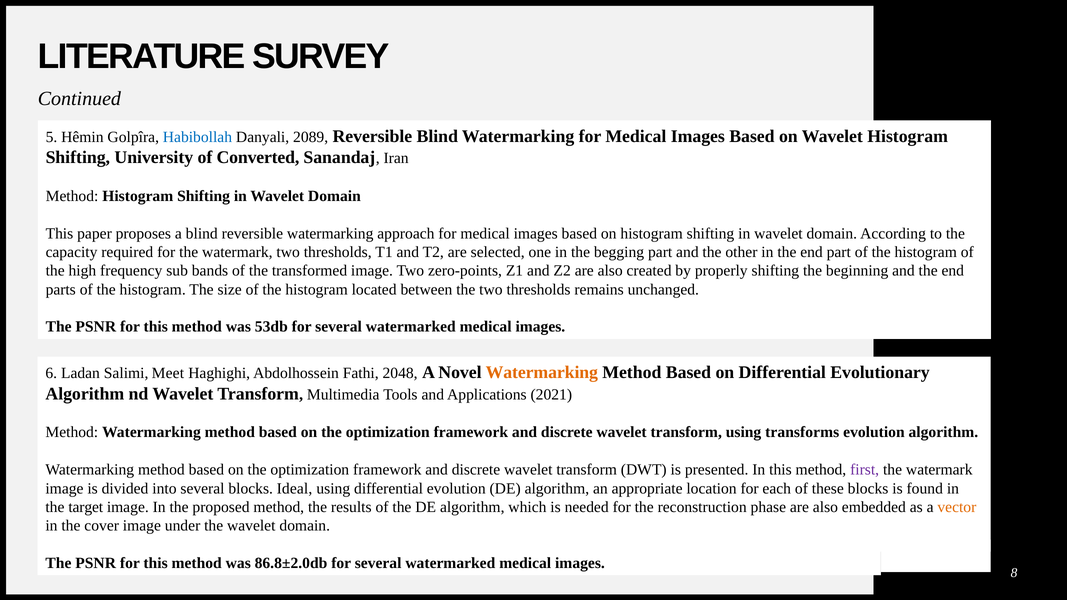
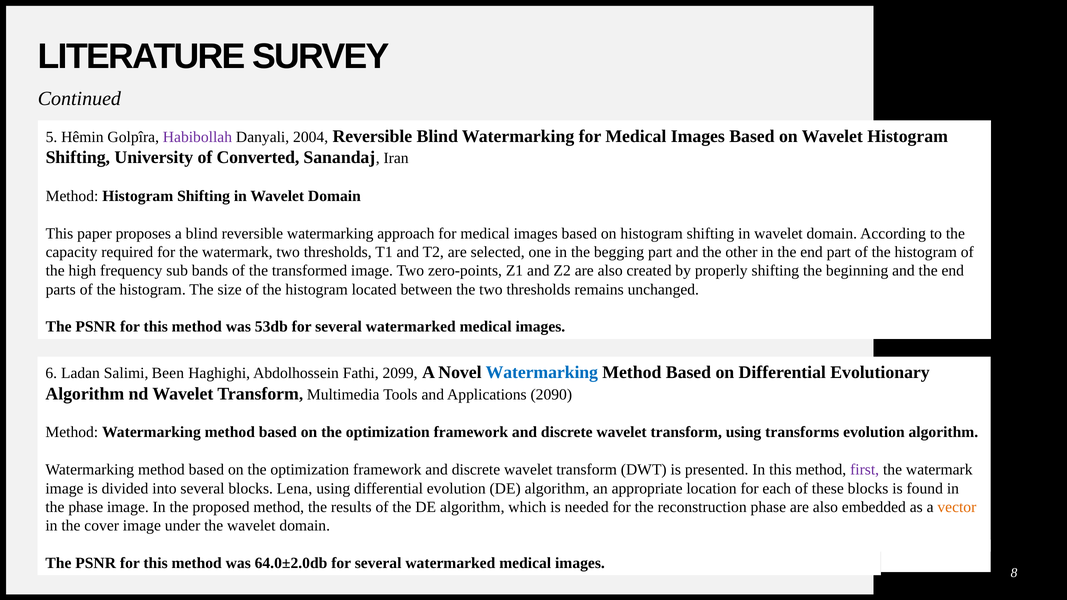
Habibollah colour: blue -> purple
2089: 2089 -> 2004
Meet: Meet -> Been
2048: 2048 -> 2099
Watermarking at (542, 373) colour: orange -> blue
2021: 2021 -> 2090
Ideal: Ideal -> Lena
the target: target -> phase
86.8±2.0db: 86.8±2.0db -> 64.0±2.0db
